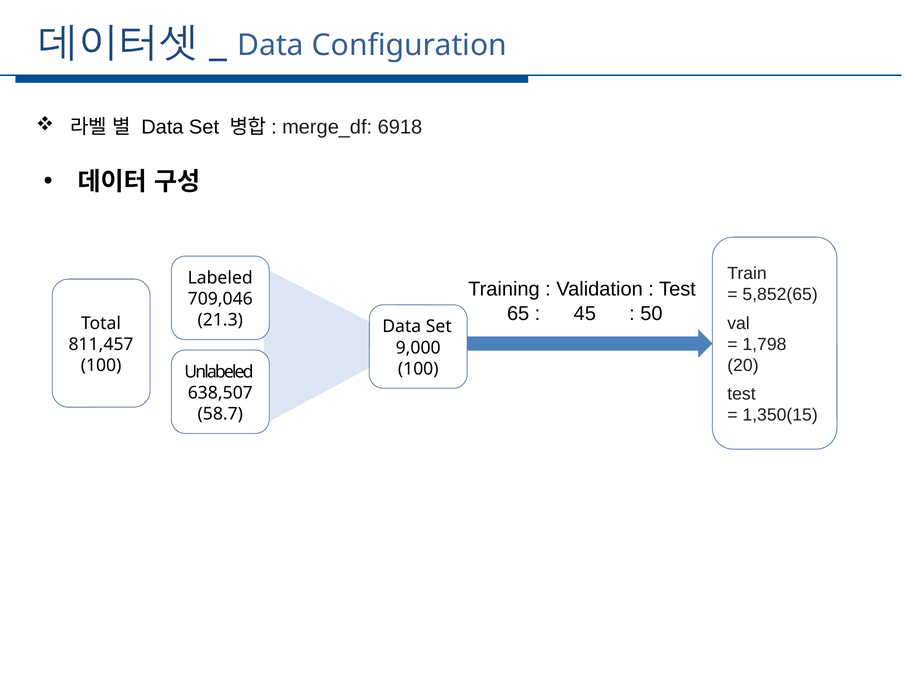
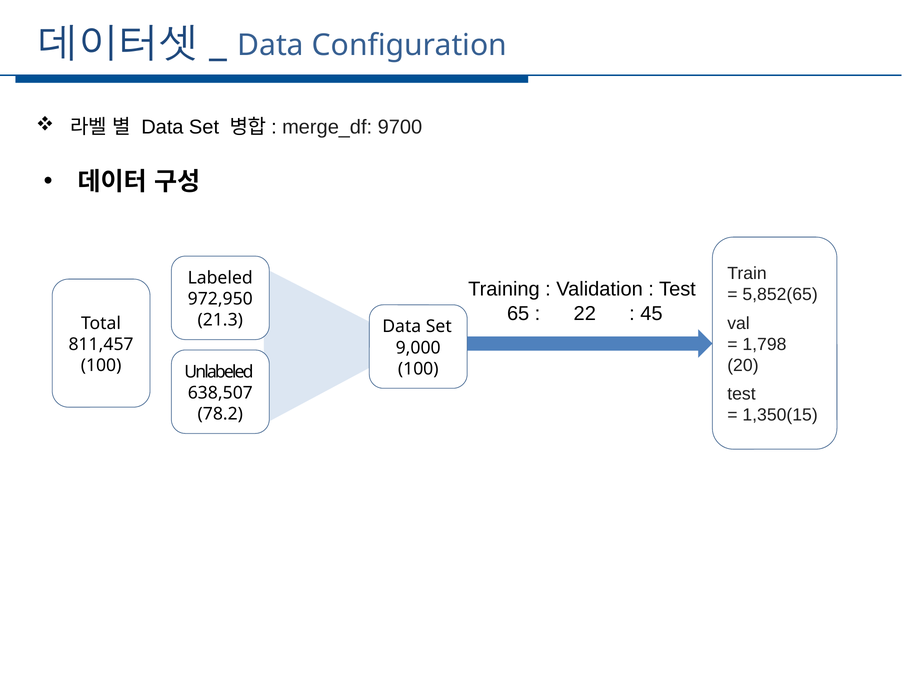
6918: 6918 -> 9700
709,046: 709,046 -> 972,950
45: 45 -> 22
50: 50 -> 45
58.7: 58.7 -> 78.2
